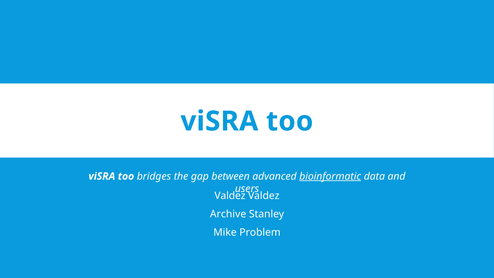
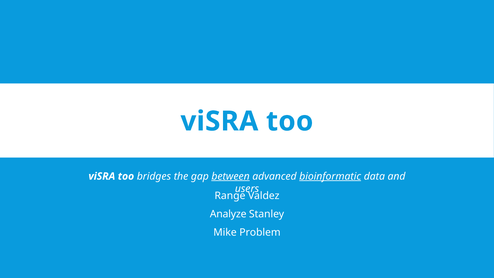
between underline: none -> present
Valdez at (230, 196): Valdez -> Range
Archive: Archive -> Analyze
